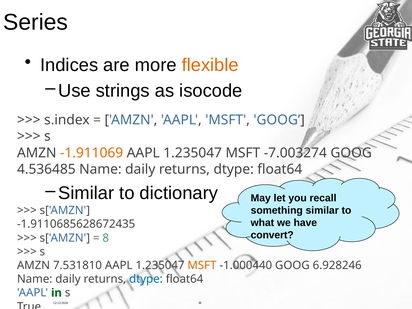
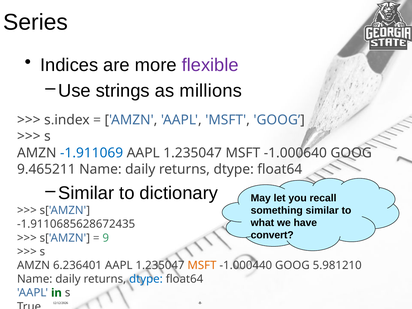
flexible colour: orange -> purple
isocode: isocode -> millions
-1.911069 colour: orange -> blue
-7.003274: -7.003274 -> -1.000640
4.536485: 4.536485 -> 9.465211
8: 8 -> 9
7.531810: 7.531810 -> 6.236401
6.928246: 6.928246 -> 5.981210
